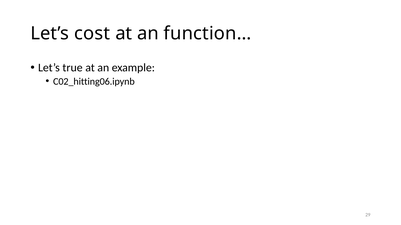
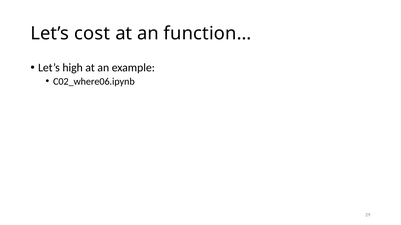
true: true -> high
C02_hitting06.ipynb: C02_hitting06.ipynb -> C02_where06.ipynb
